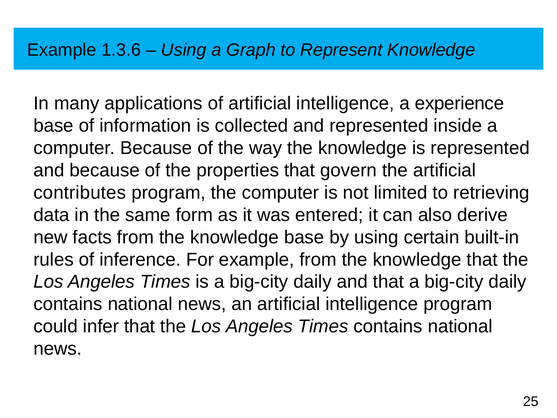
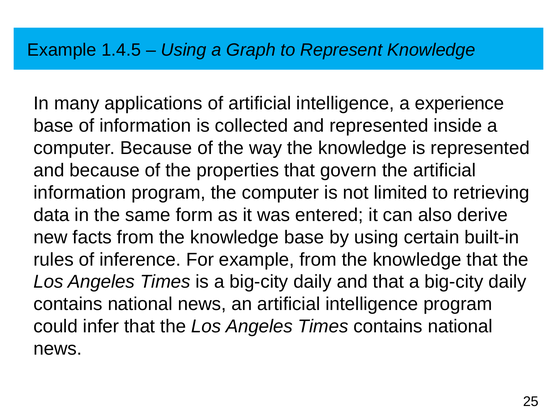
1.3.6: 1.3.6 -> 1.4.5
contributes at (80, 193): contributes -> information
